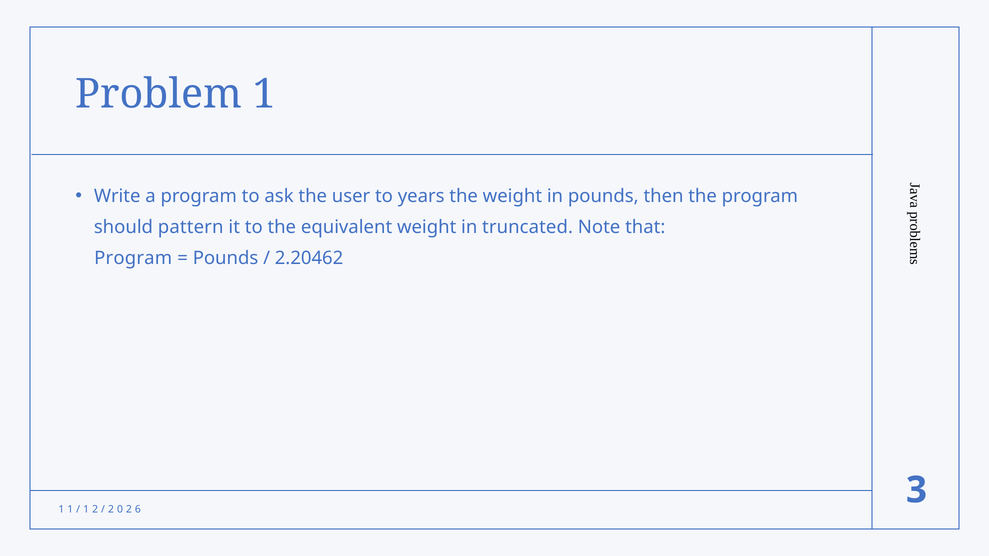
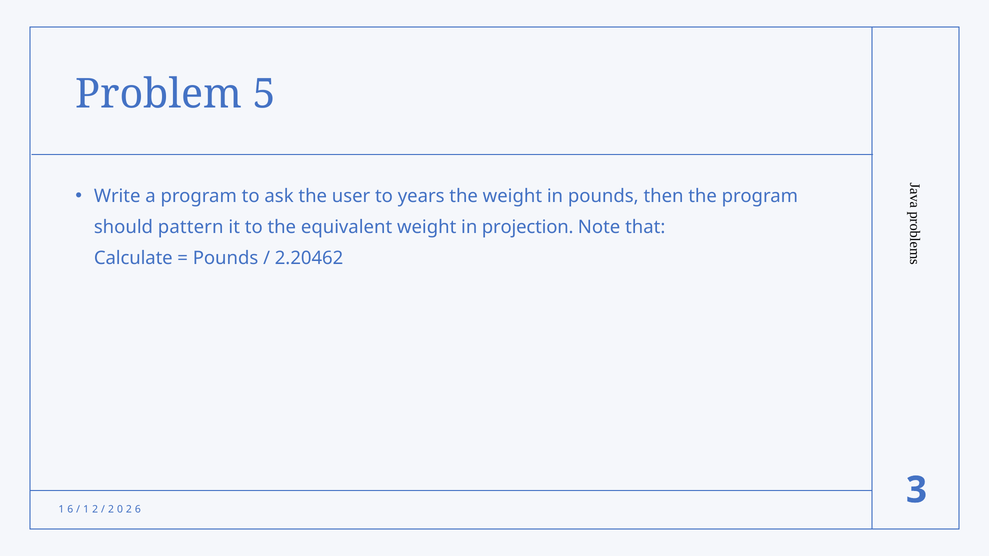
Problem 1: 1 -> 5
truncated: truncated -> projection
Program at (133, 258): Program -> Calculate
1 at (70, 510): 1 -> 6
